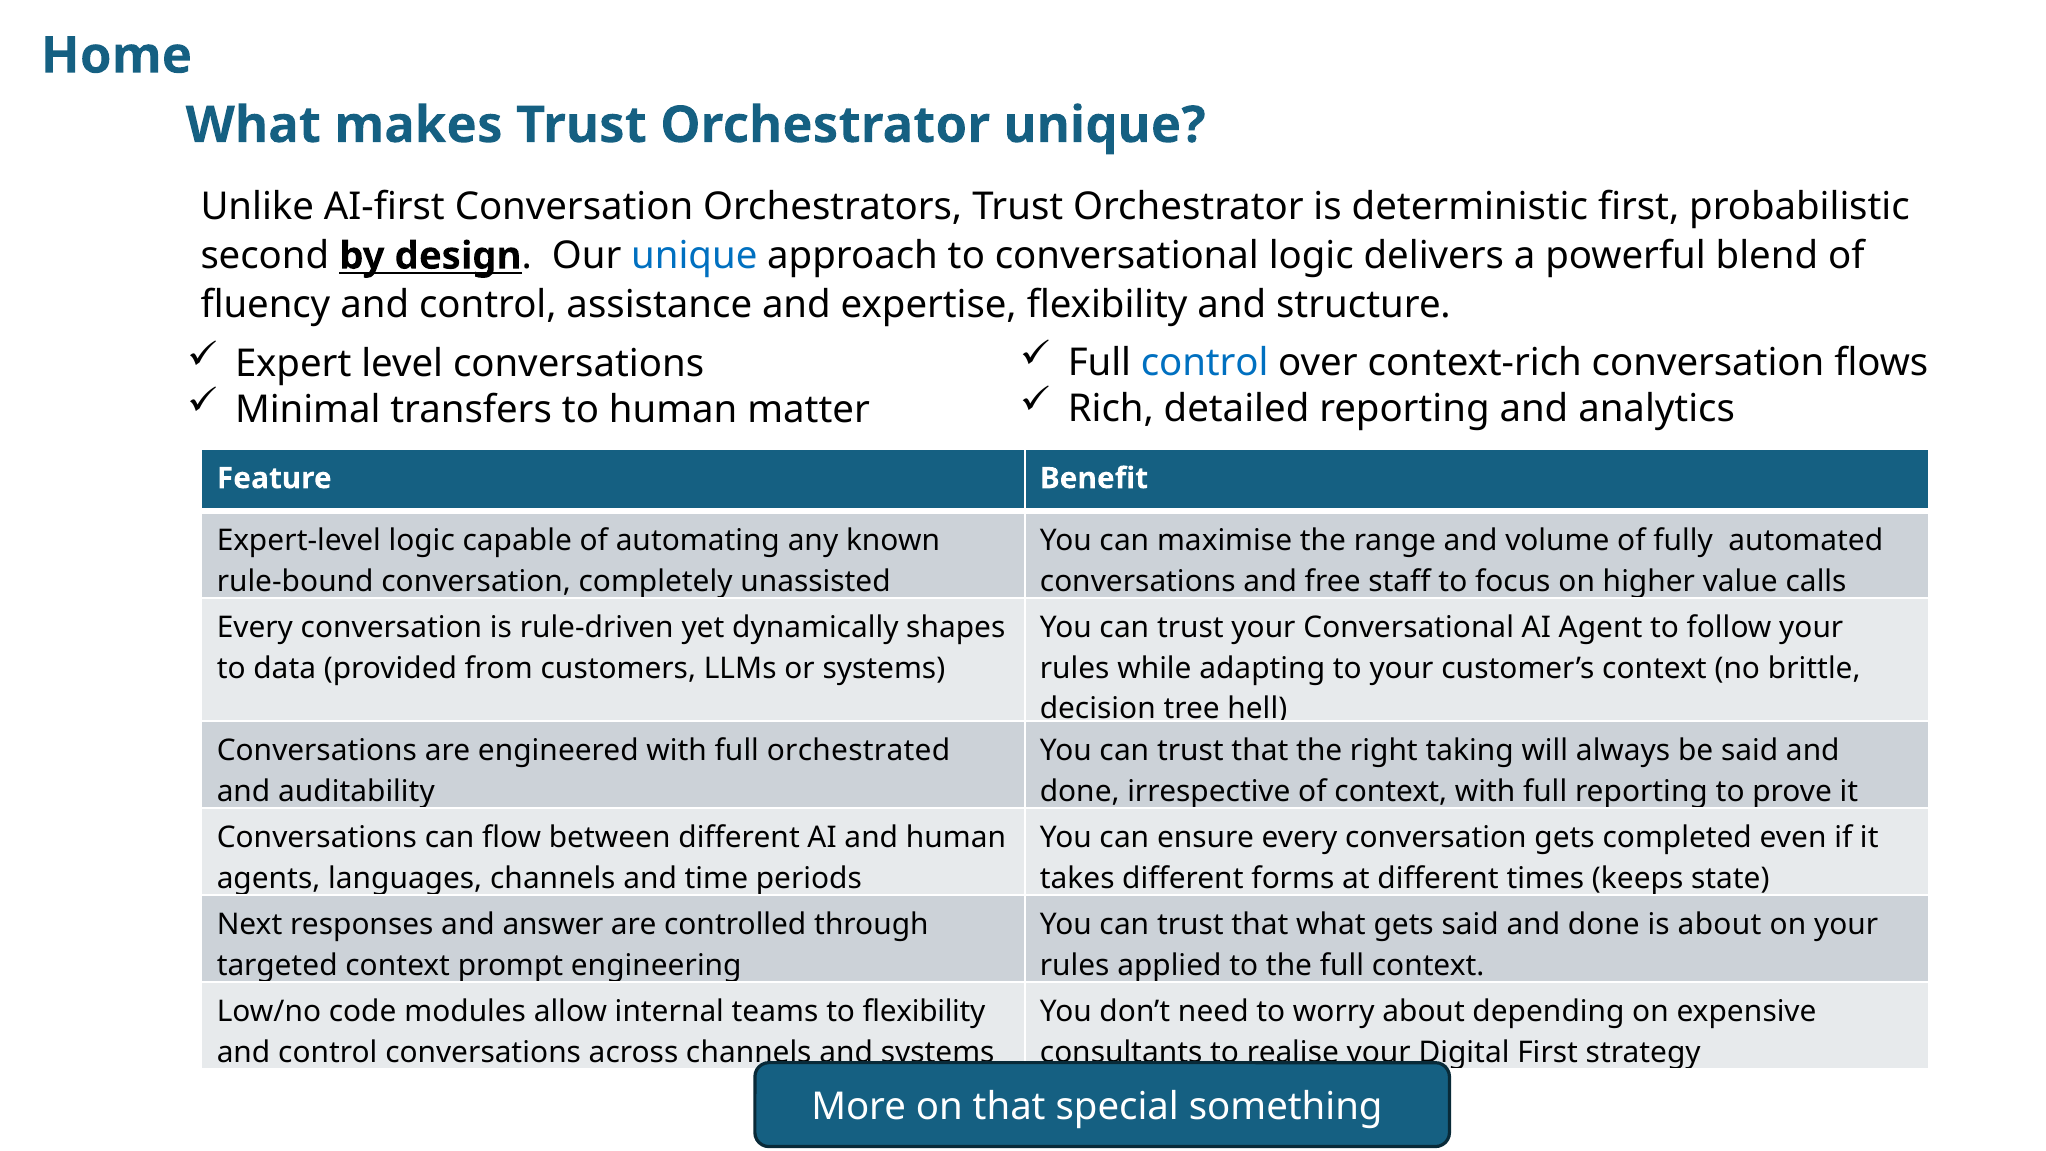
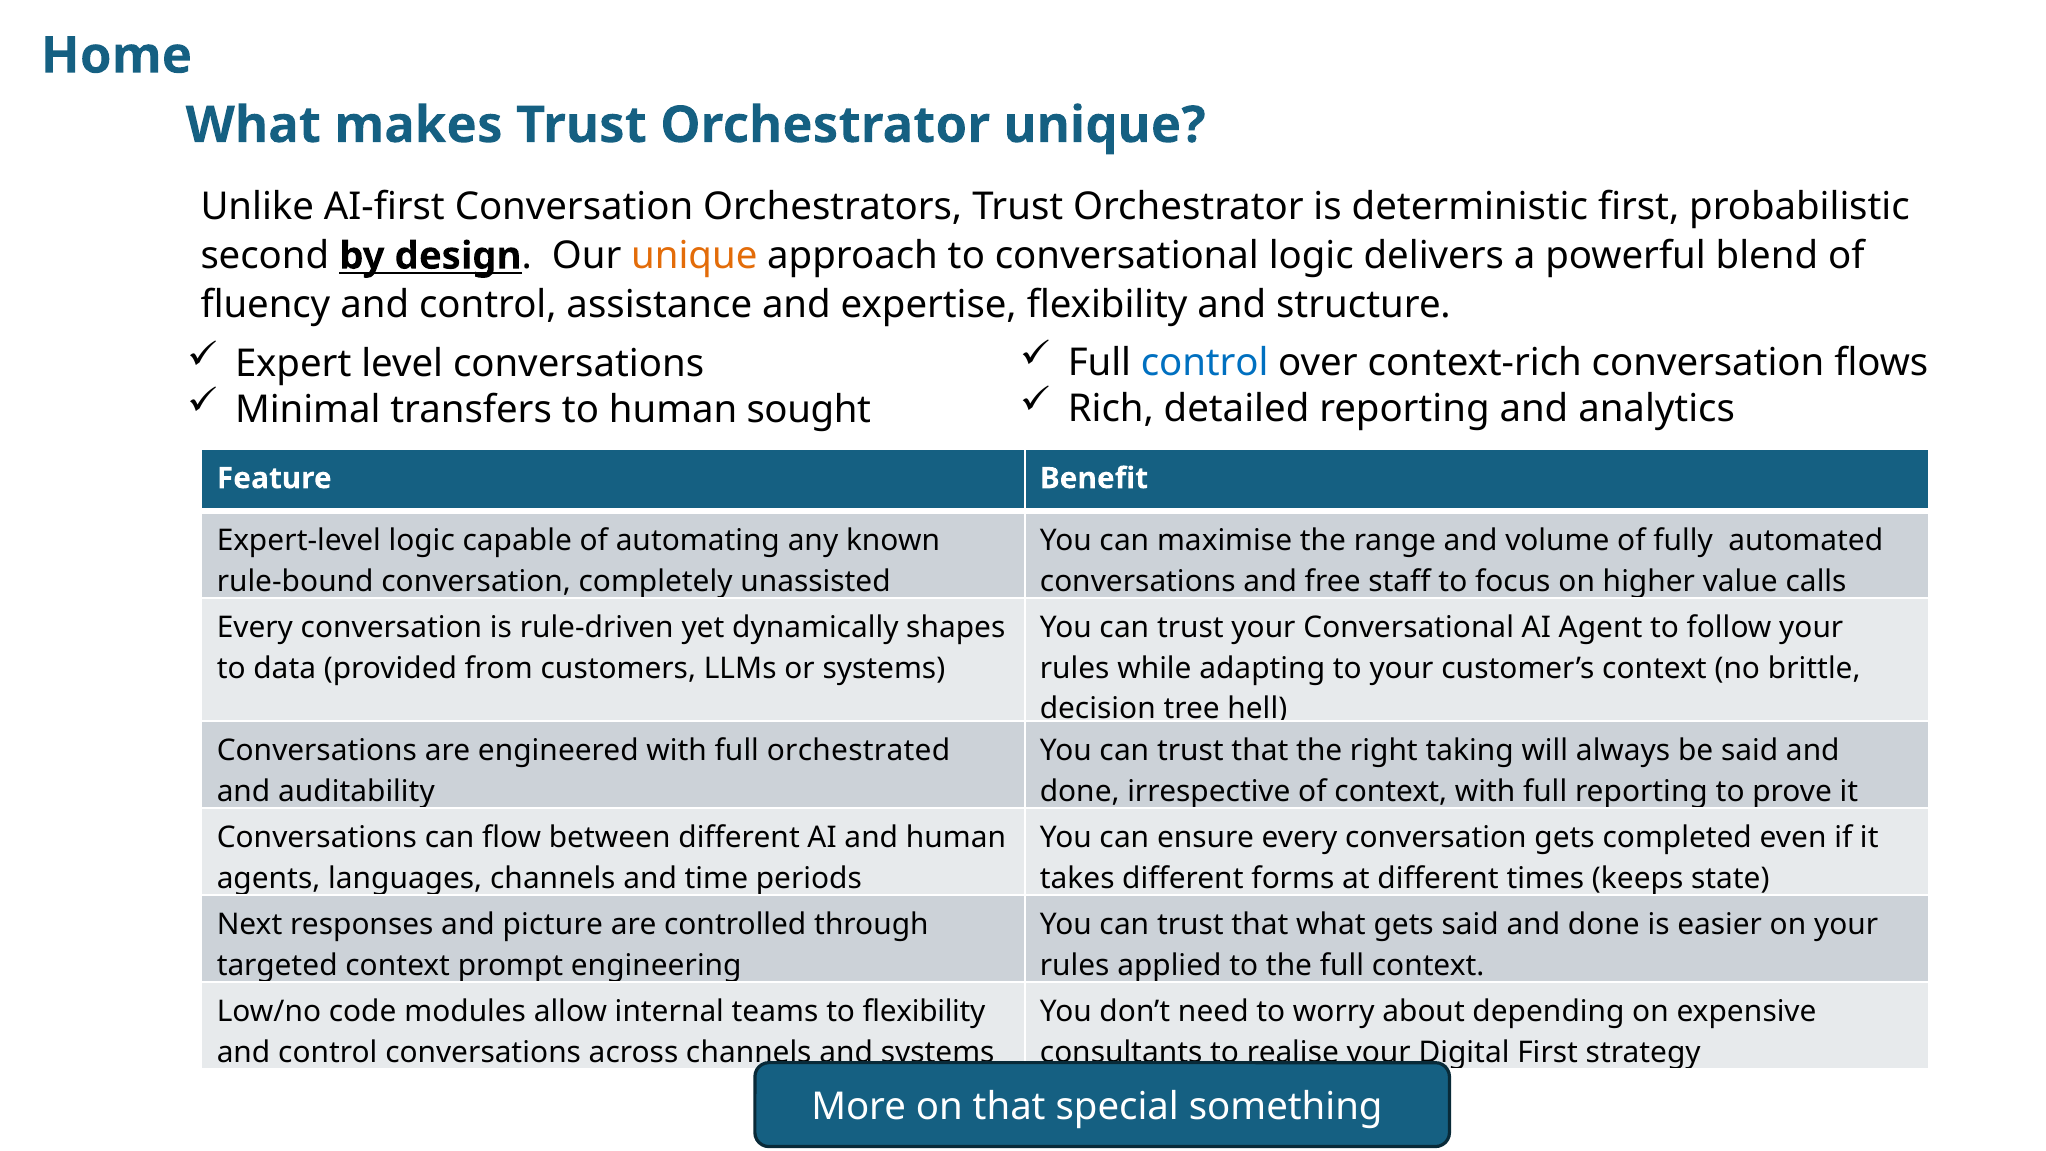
unique at (694, 256) colour: blue -> orange
matter: matter -> sought
answer: answer -> picture
is about: about -> easier
